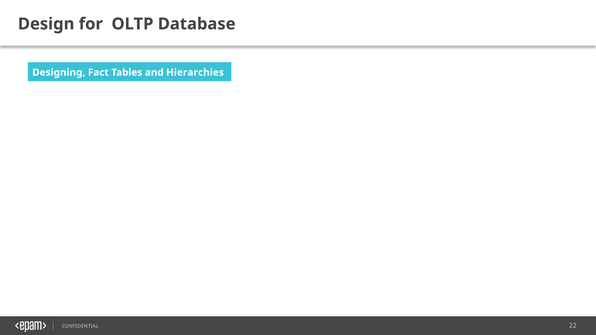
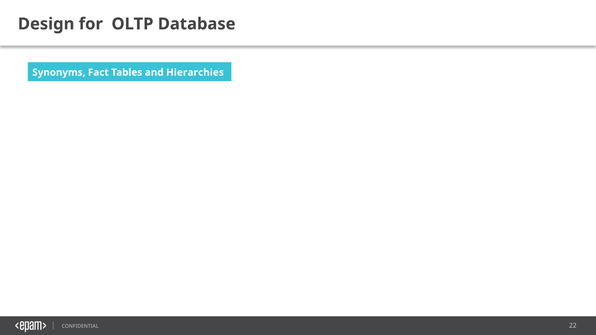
Designing: Designing -> Synonyms
